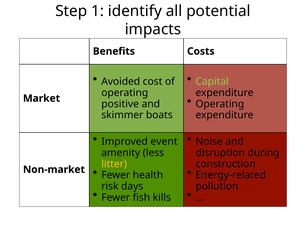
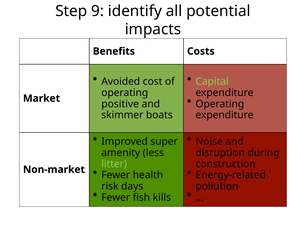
1: 1 -> 9
event: event -> super
litter colour: yellow -> light green
